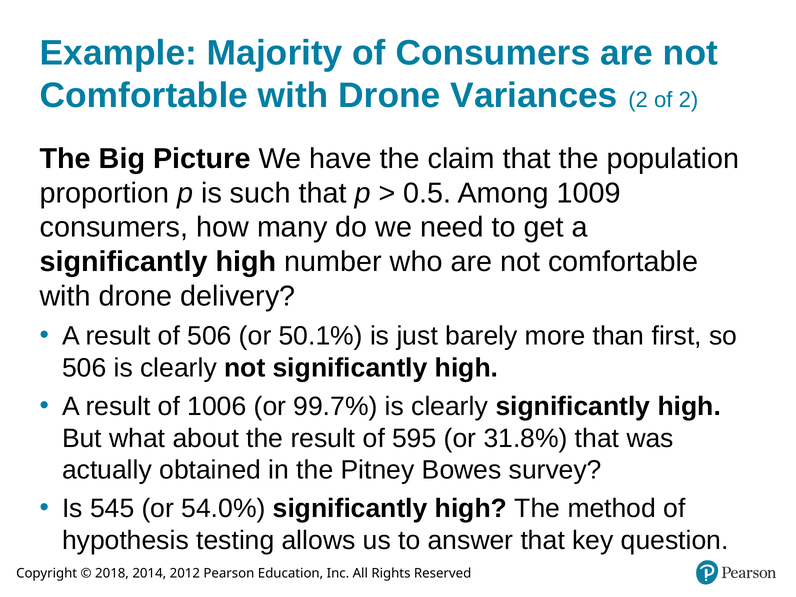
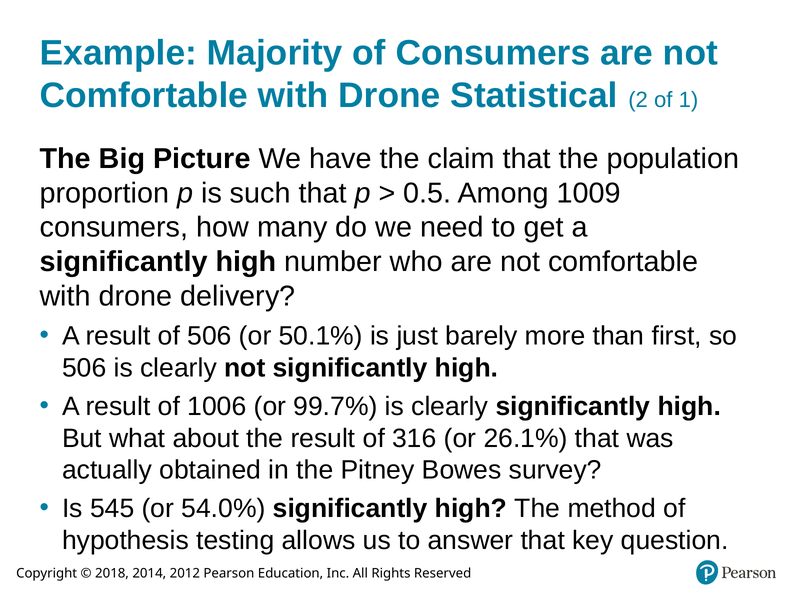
Variances: Variances -> Statistical
of 2: 2 -> 1
595: 595 -> 316
31.8%: 31.8% -> 26.1%
